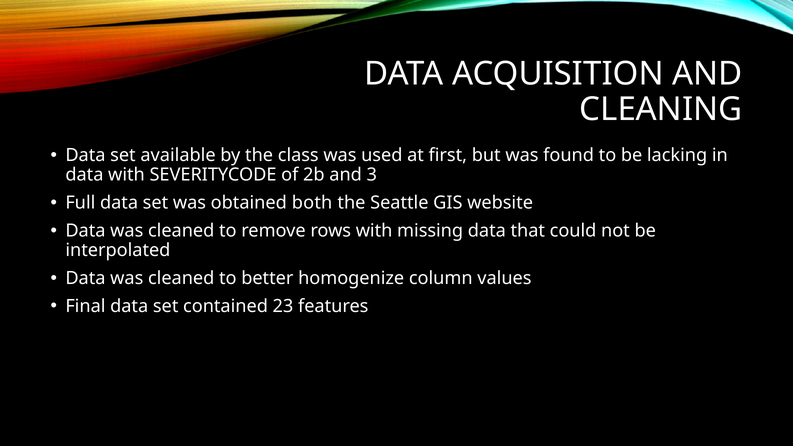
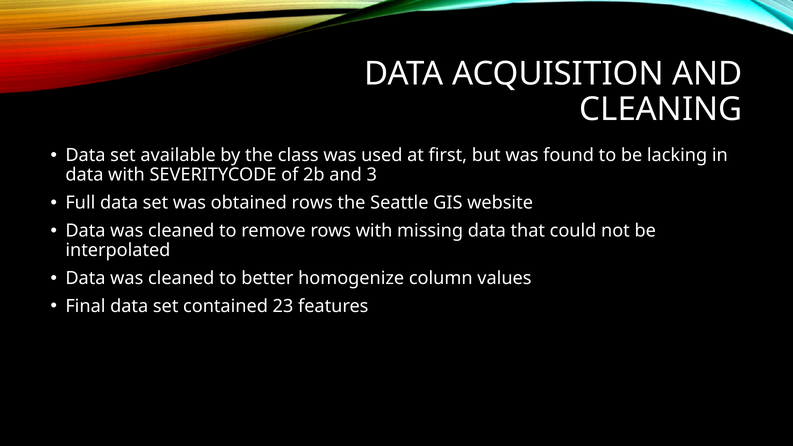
obtained both: both -> rows
